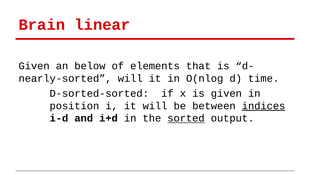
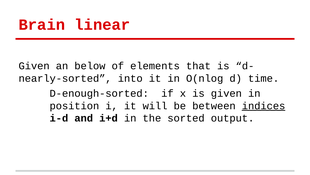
will at (130, 78): will -> into
D-sorted-sorted: D-sorted-sorted -> D-enough-sorted
sorted underline: present -> none
